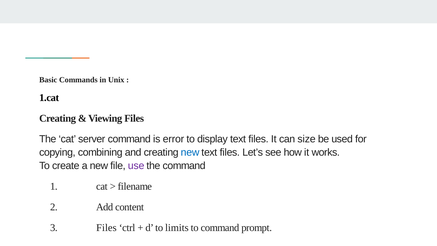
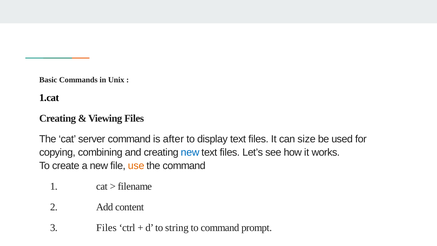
error: error -> after
use colour: purple -> orange
limits: limits -> string
